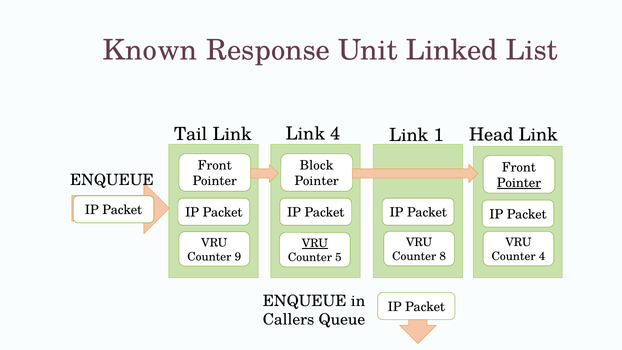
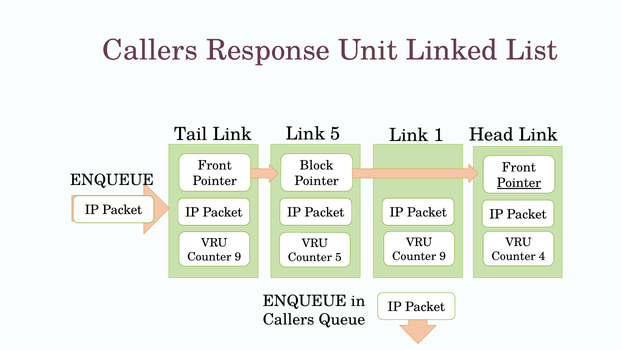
Known at (150, 50): Known -> Callers
Link 4: 4 -> 5
VRU at (315, 243) underline: present -> none
8 at (443, 256): 8 -> 9
